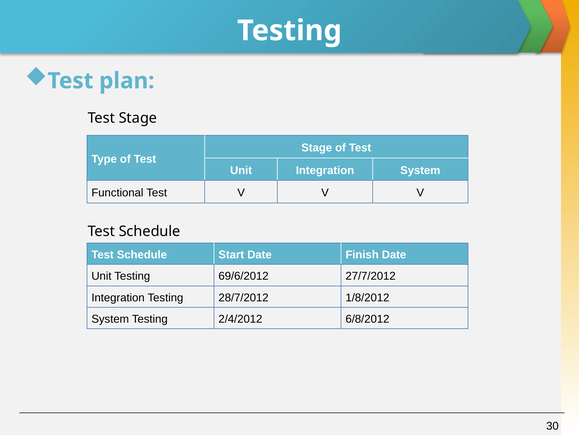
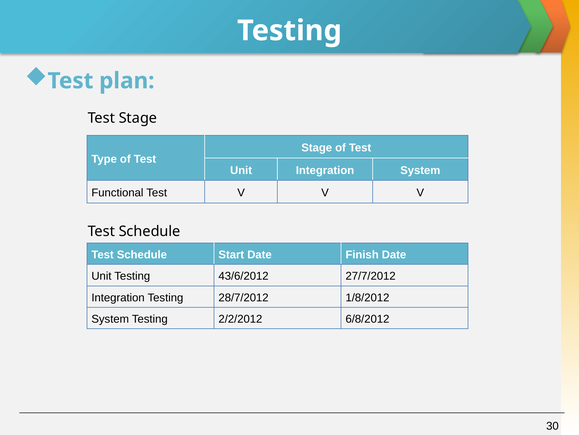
69/6/2012: 69/6/2012 -> 43/6/2012
2/4/2012: 2/4/2012 -> 2/2/2012
